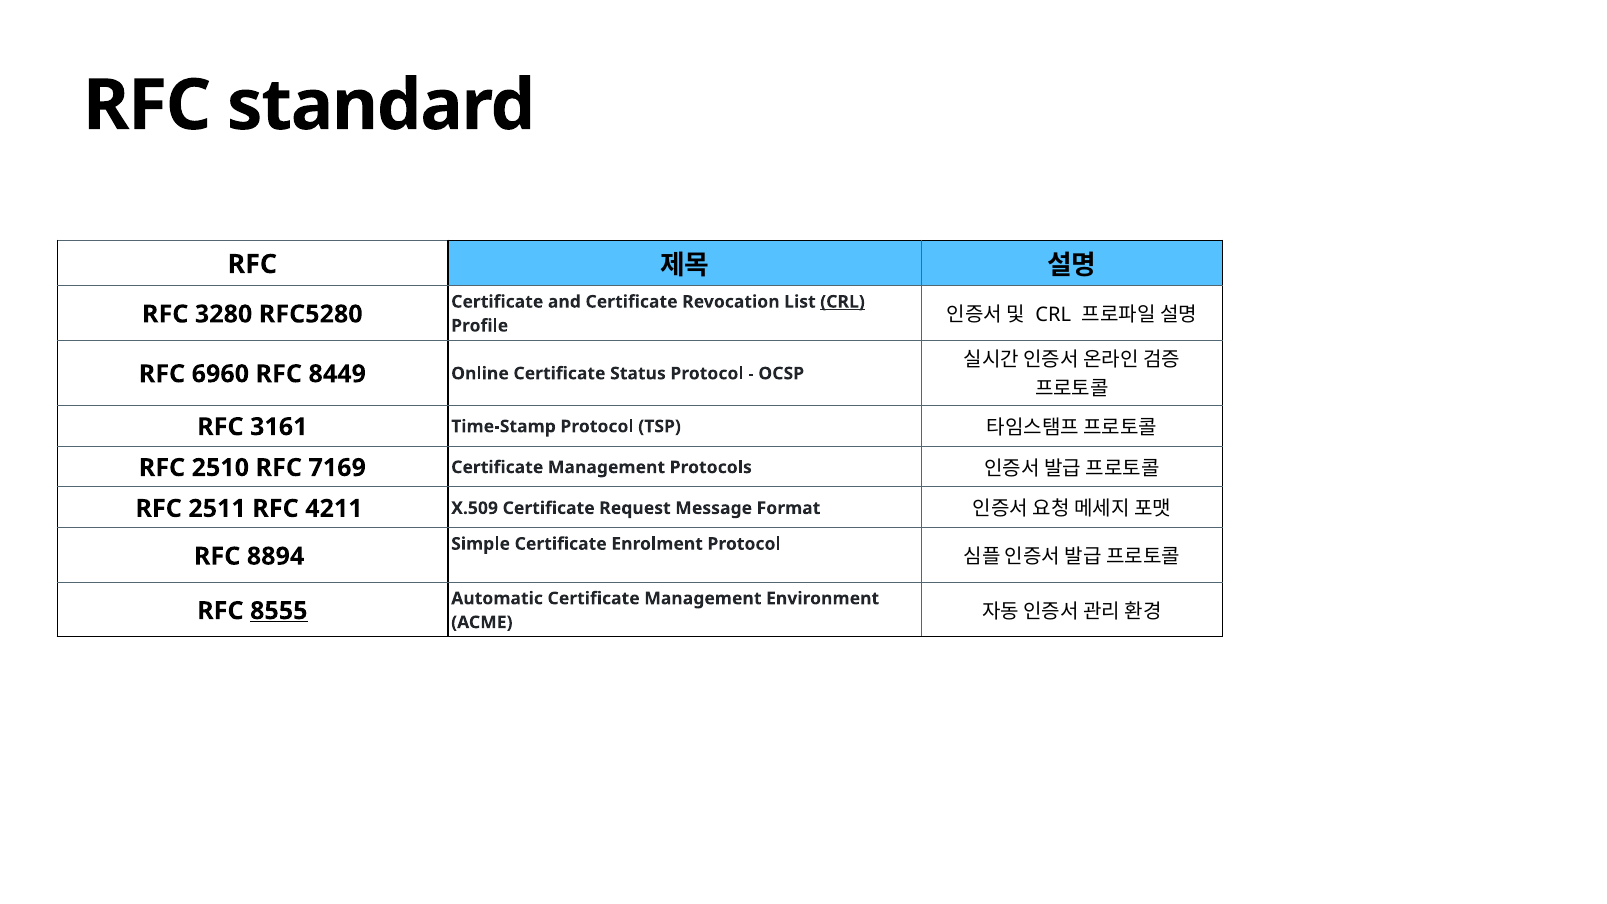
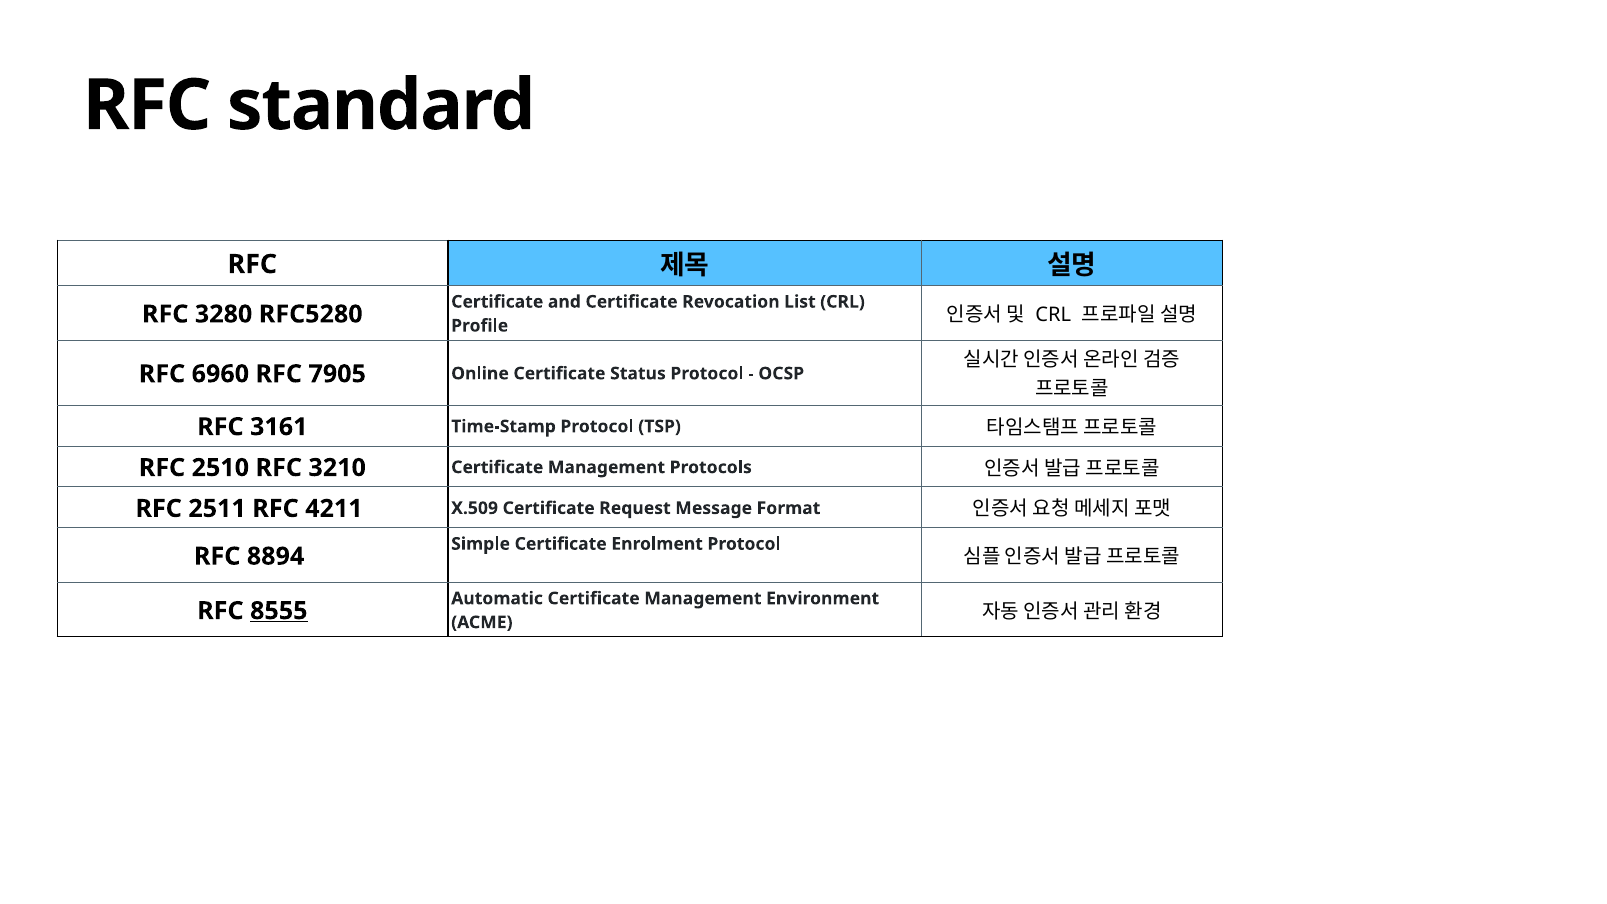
CRL at (843, 302) underline: present -> none
8449: 8449 -> 7905
7169: 7169 -> 3210
